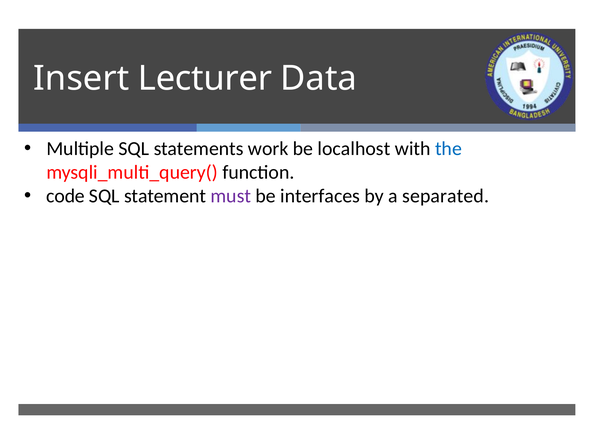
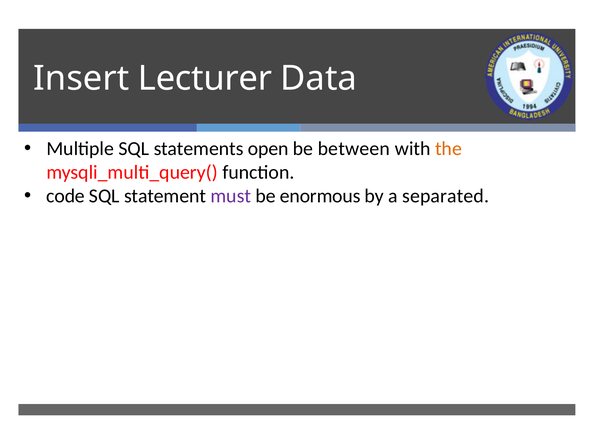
work: work -> open
localhost: localhost -> between
the colour: blue -> orange
interfaces: interfaces -> enormous
